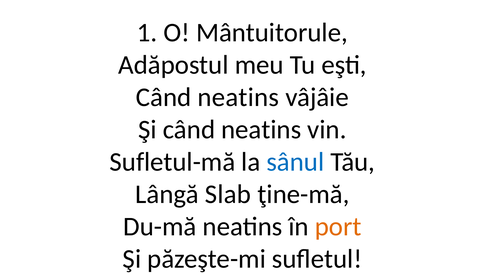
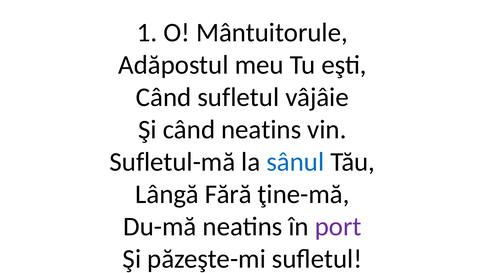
neatins at (238, 97): neatins -> sufletul
Slab: Slab -> Fără
port colour: orange -> purple
